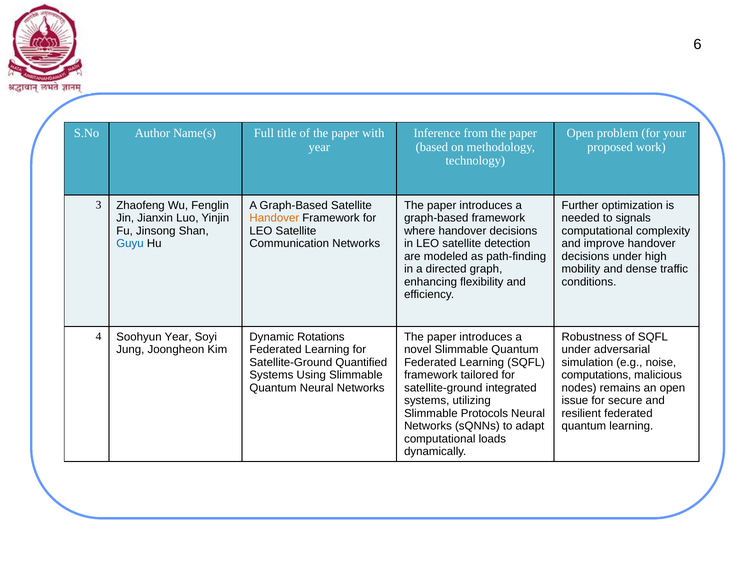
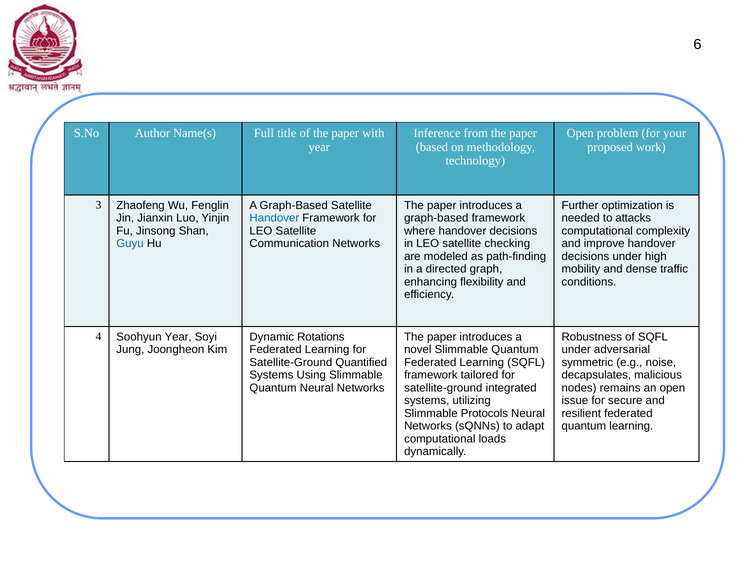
Handover at (274, 218) colour: orange -> blue
signals: signals -> attacks
detection: detection -> checking
simulation: simulation -> symmetric
computations: computations -> decapsulates
